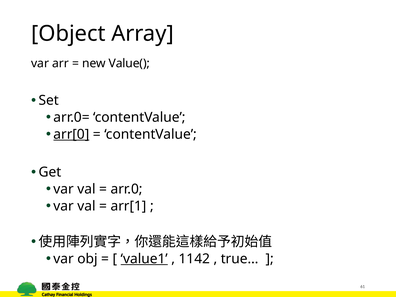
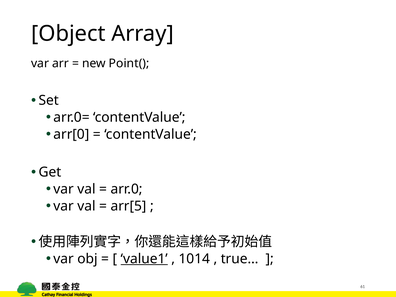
Value(: Value( -> Point(
arr[0 underline: present -> none
arr[1: arr[1 -> arr[5
1142: 1142 -> 1014
